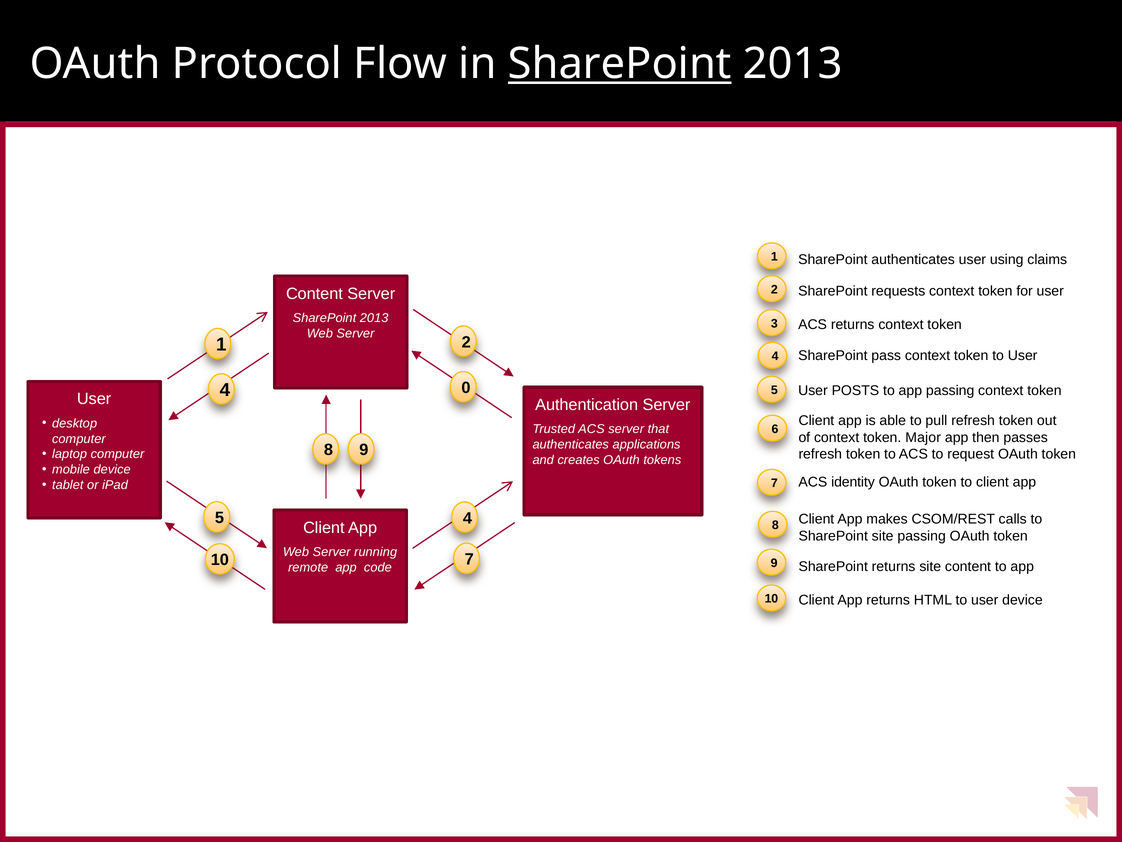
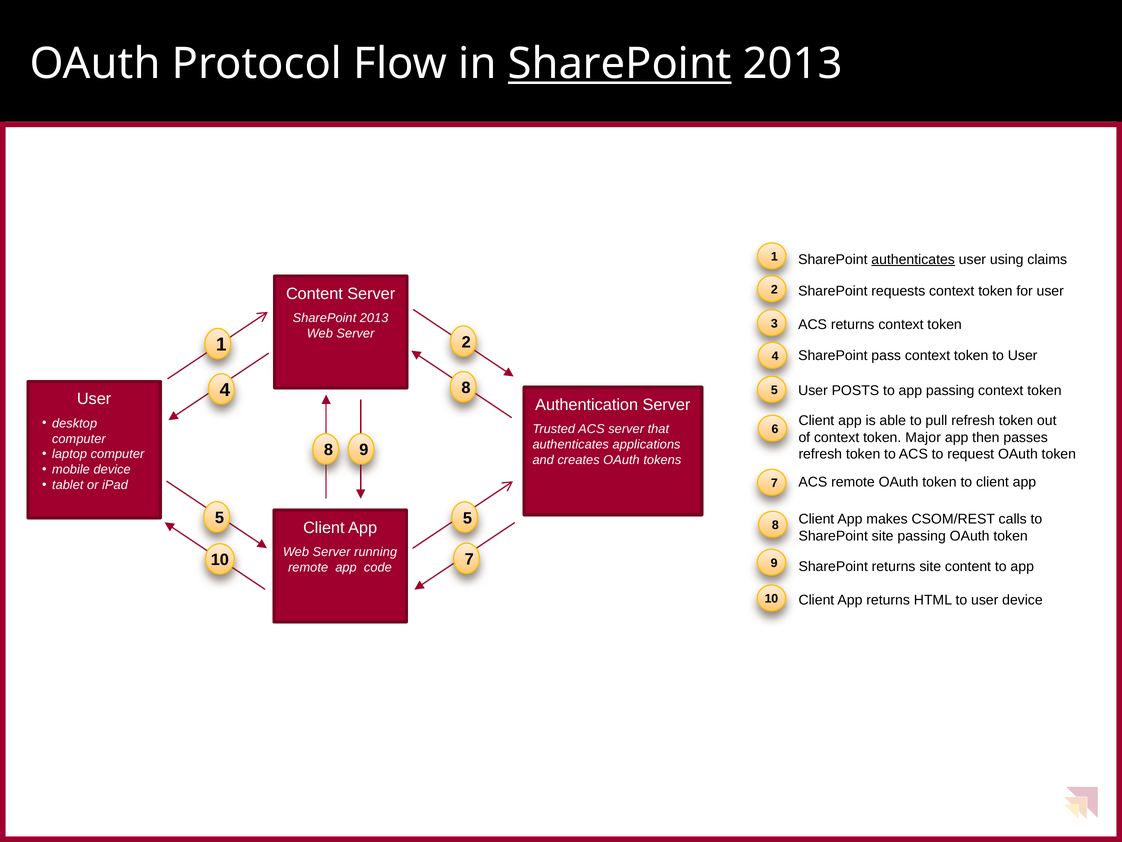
authenticates at (913, 259) underline: none -> present
4 0: 0 -> 8
ACS identity: identity -> remote
5 4: 4 -> 5
